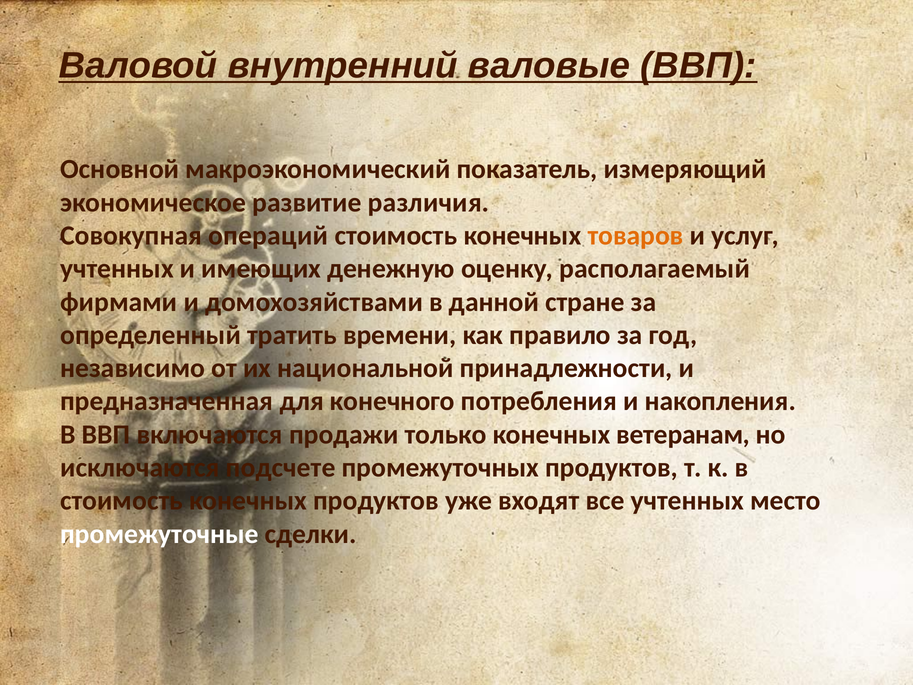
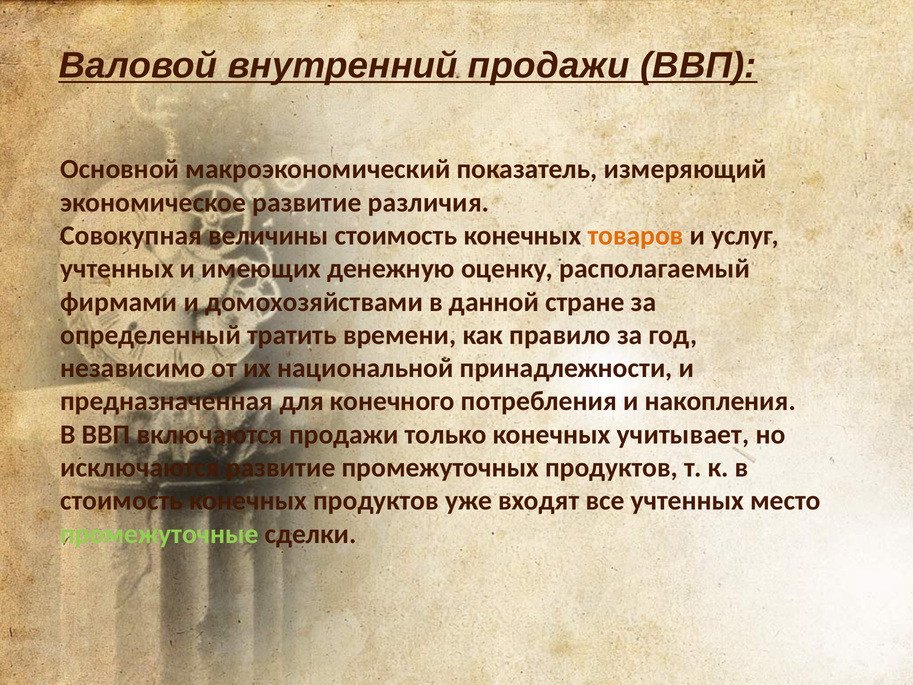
внутренний валовые: валовые -> продажи
операций: операций -> величины
ветеранам: ветеранам -> учитывает
исключаются подсчете: подсчете -> развитие
промежуточные colour: white -> light green
